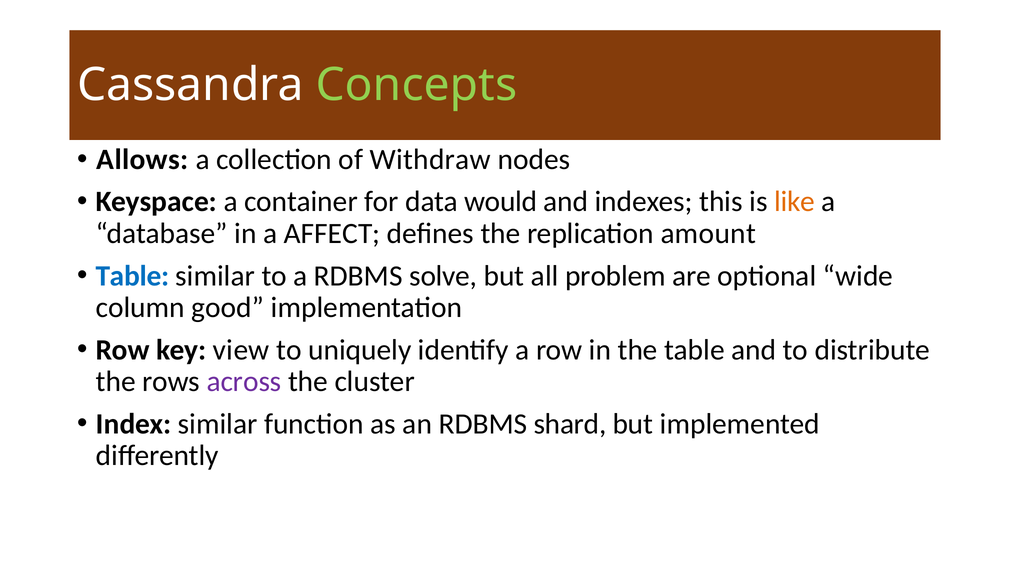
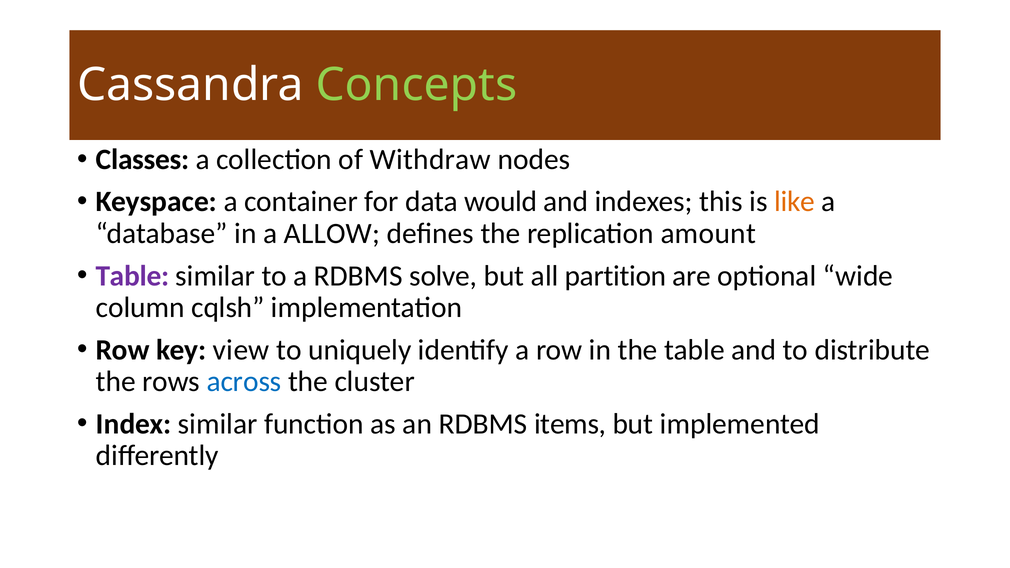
Allows: Allows -> Classes
AFFECT: AFFECT -> ALLOW
Table at (132, 276) colour: blue -> purple
problem: problem -> partition
good: good -> cqlsh
across colour: purple -> blue
shard: shard -> items
